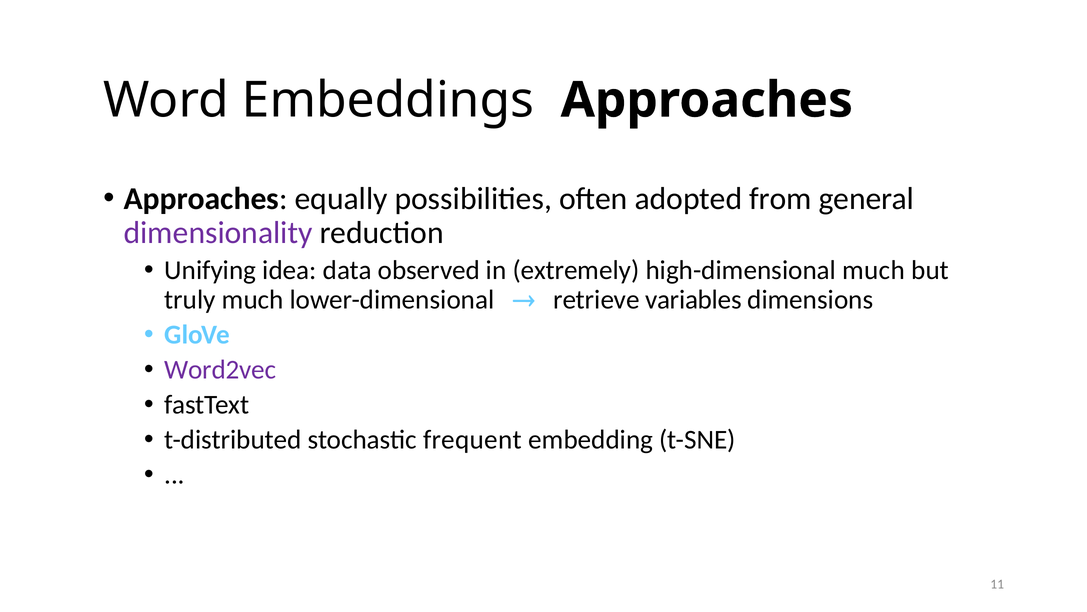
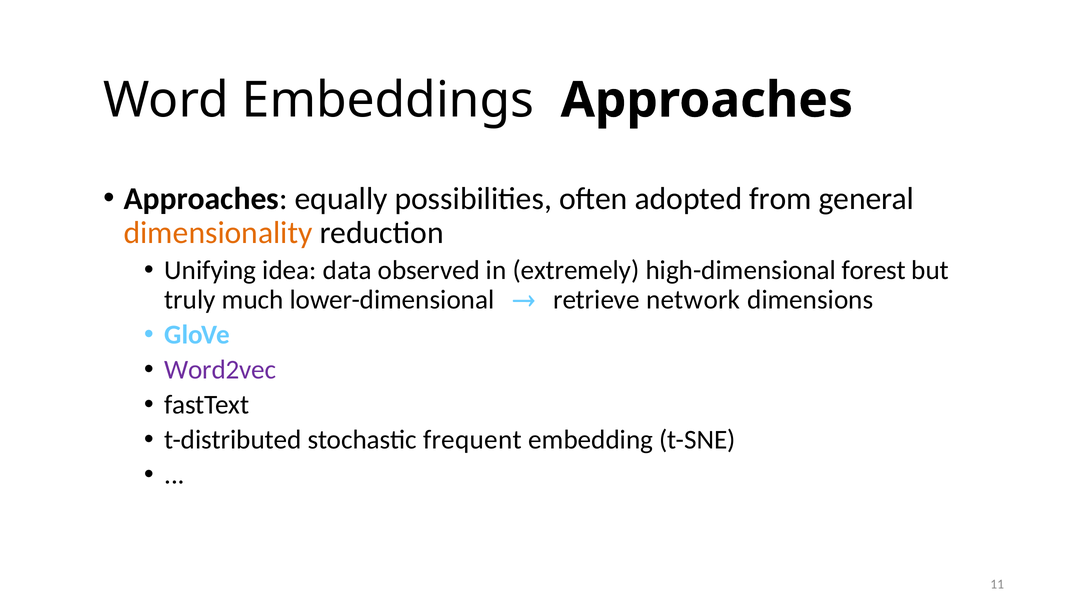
dimensionality colour: purple -> orange
high-dimensional much: much -> forest
variables: variables -> network
